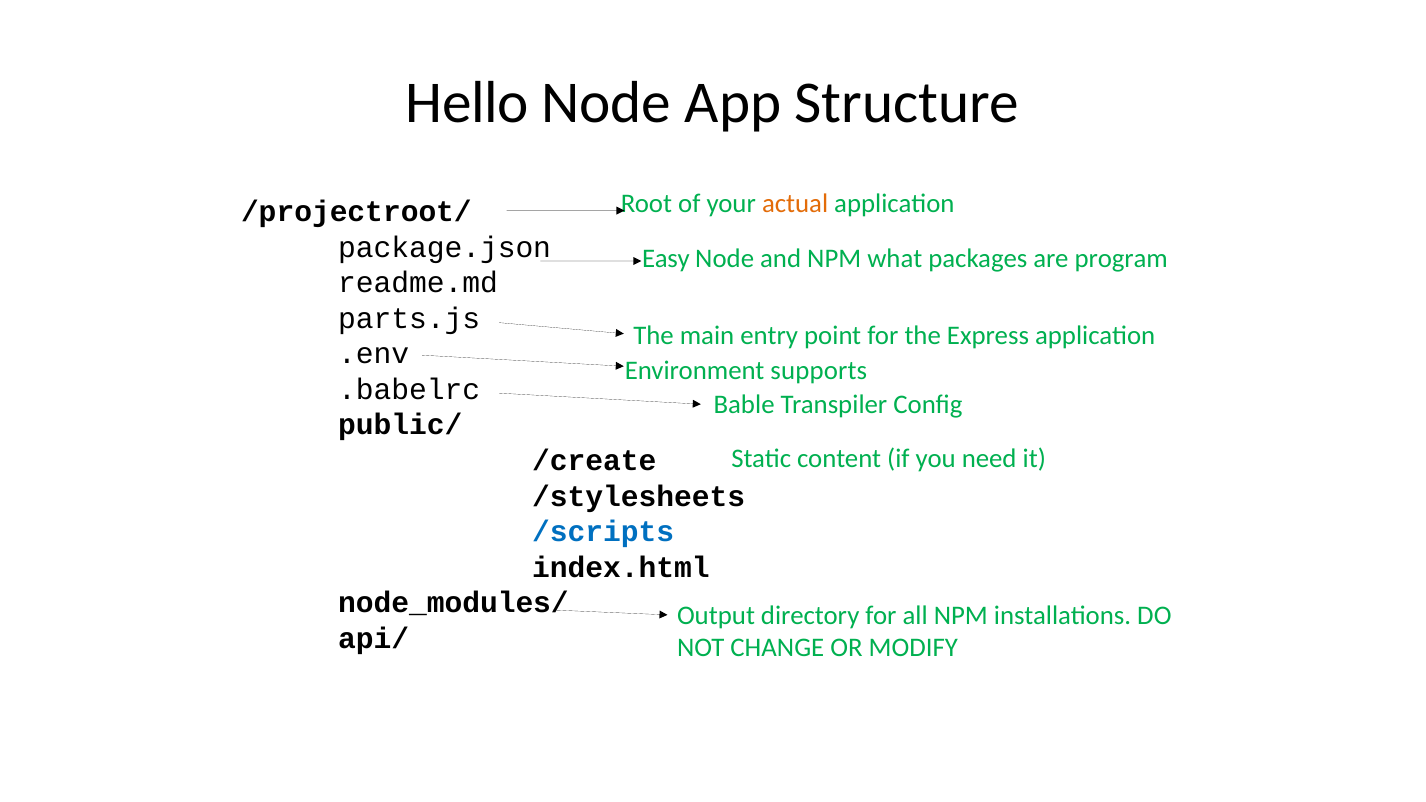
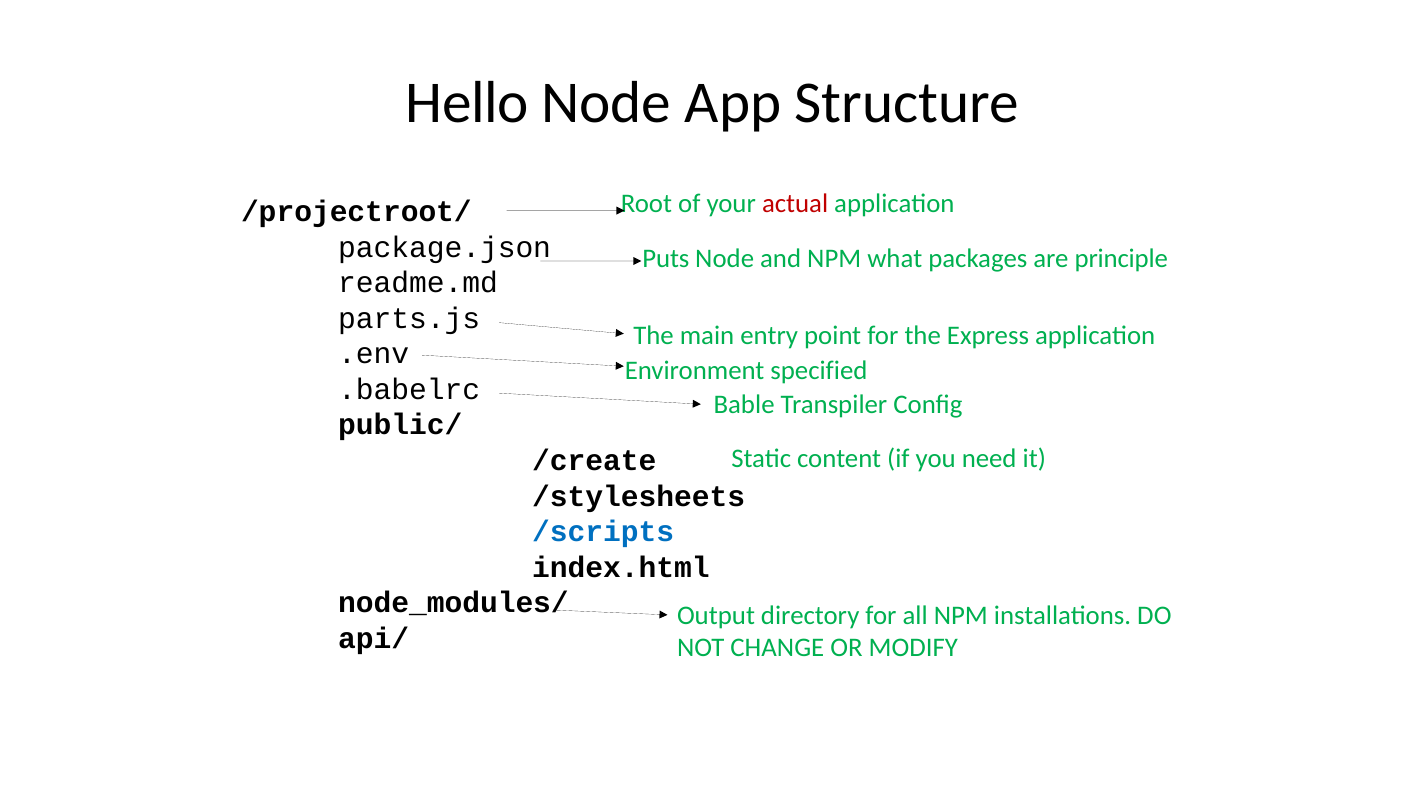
actual colour: orange -> red
Easy: Easy -> Puts
program: program -> principle
supports: supports -> specified
